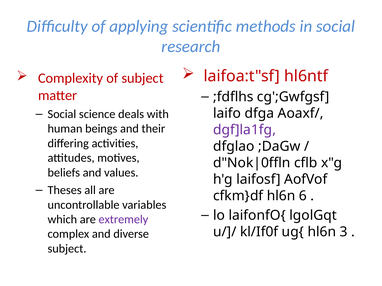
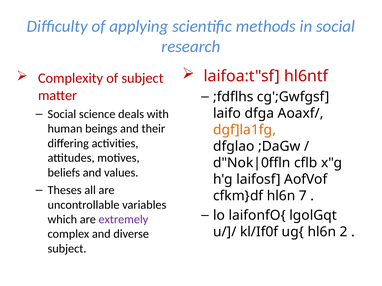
dgf]la1fg colour: purple -> orange
6: 6 -> 7
3: 3 -> 2
